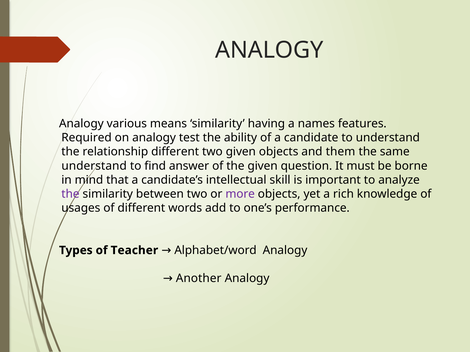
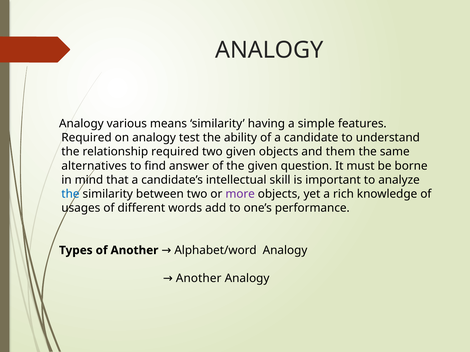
names: names -> simple
relationship different: different -> required
understand at (94, 166): understand -> alternatives
the at (70, 194) colour: purple -> blue
of Teacher: Teacher -> Another
